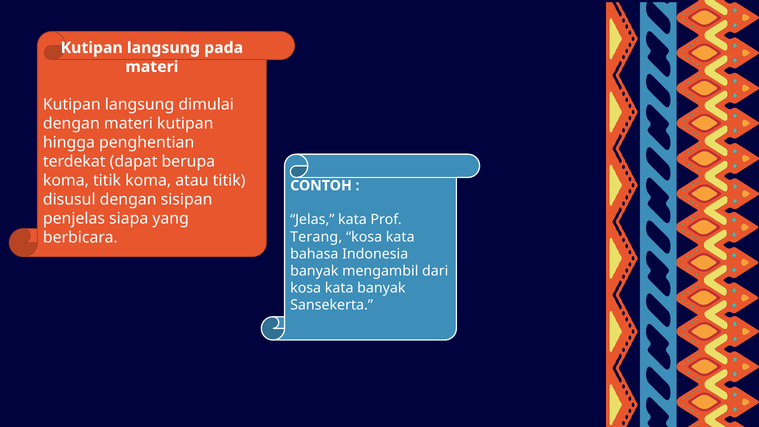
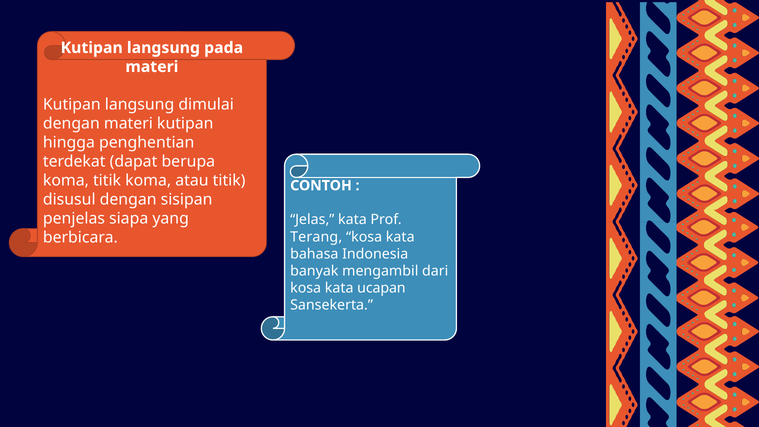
kata banyak: banyak -> ucapan
